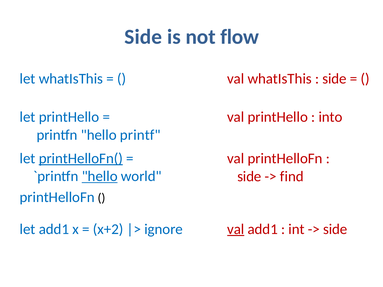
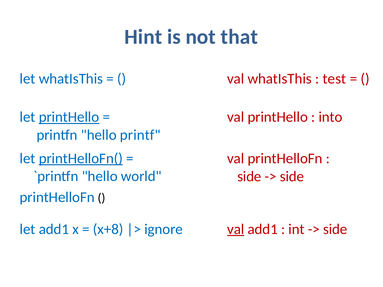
Side at (143, 37): Side -> Hint
flow: flow -> that
side at (335, 79): side -> test
printHello at (69, 117) underline: none -> present
hello at (100, 176) underline: present -> none
find at (292, 177): find -> side
x+2: x+2 -> x+8
